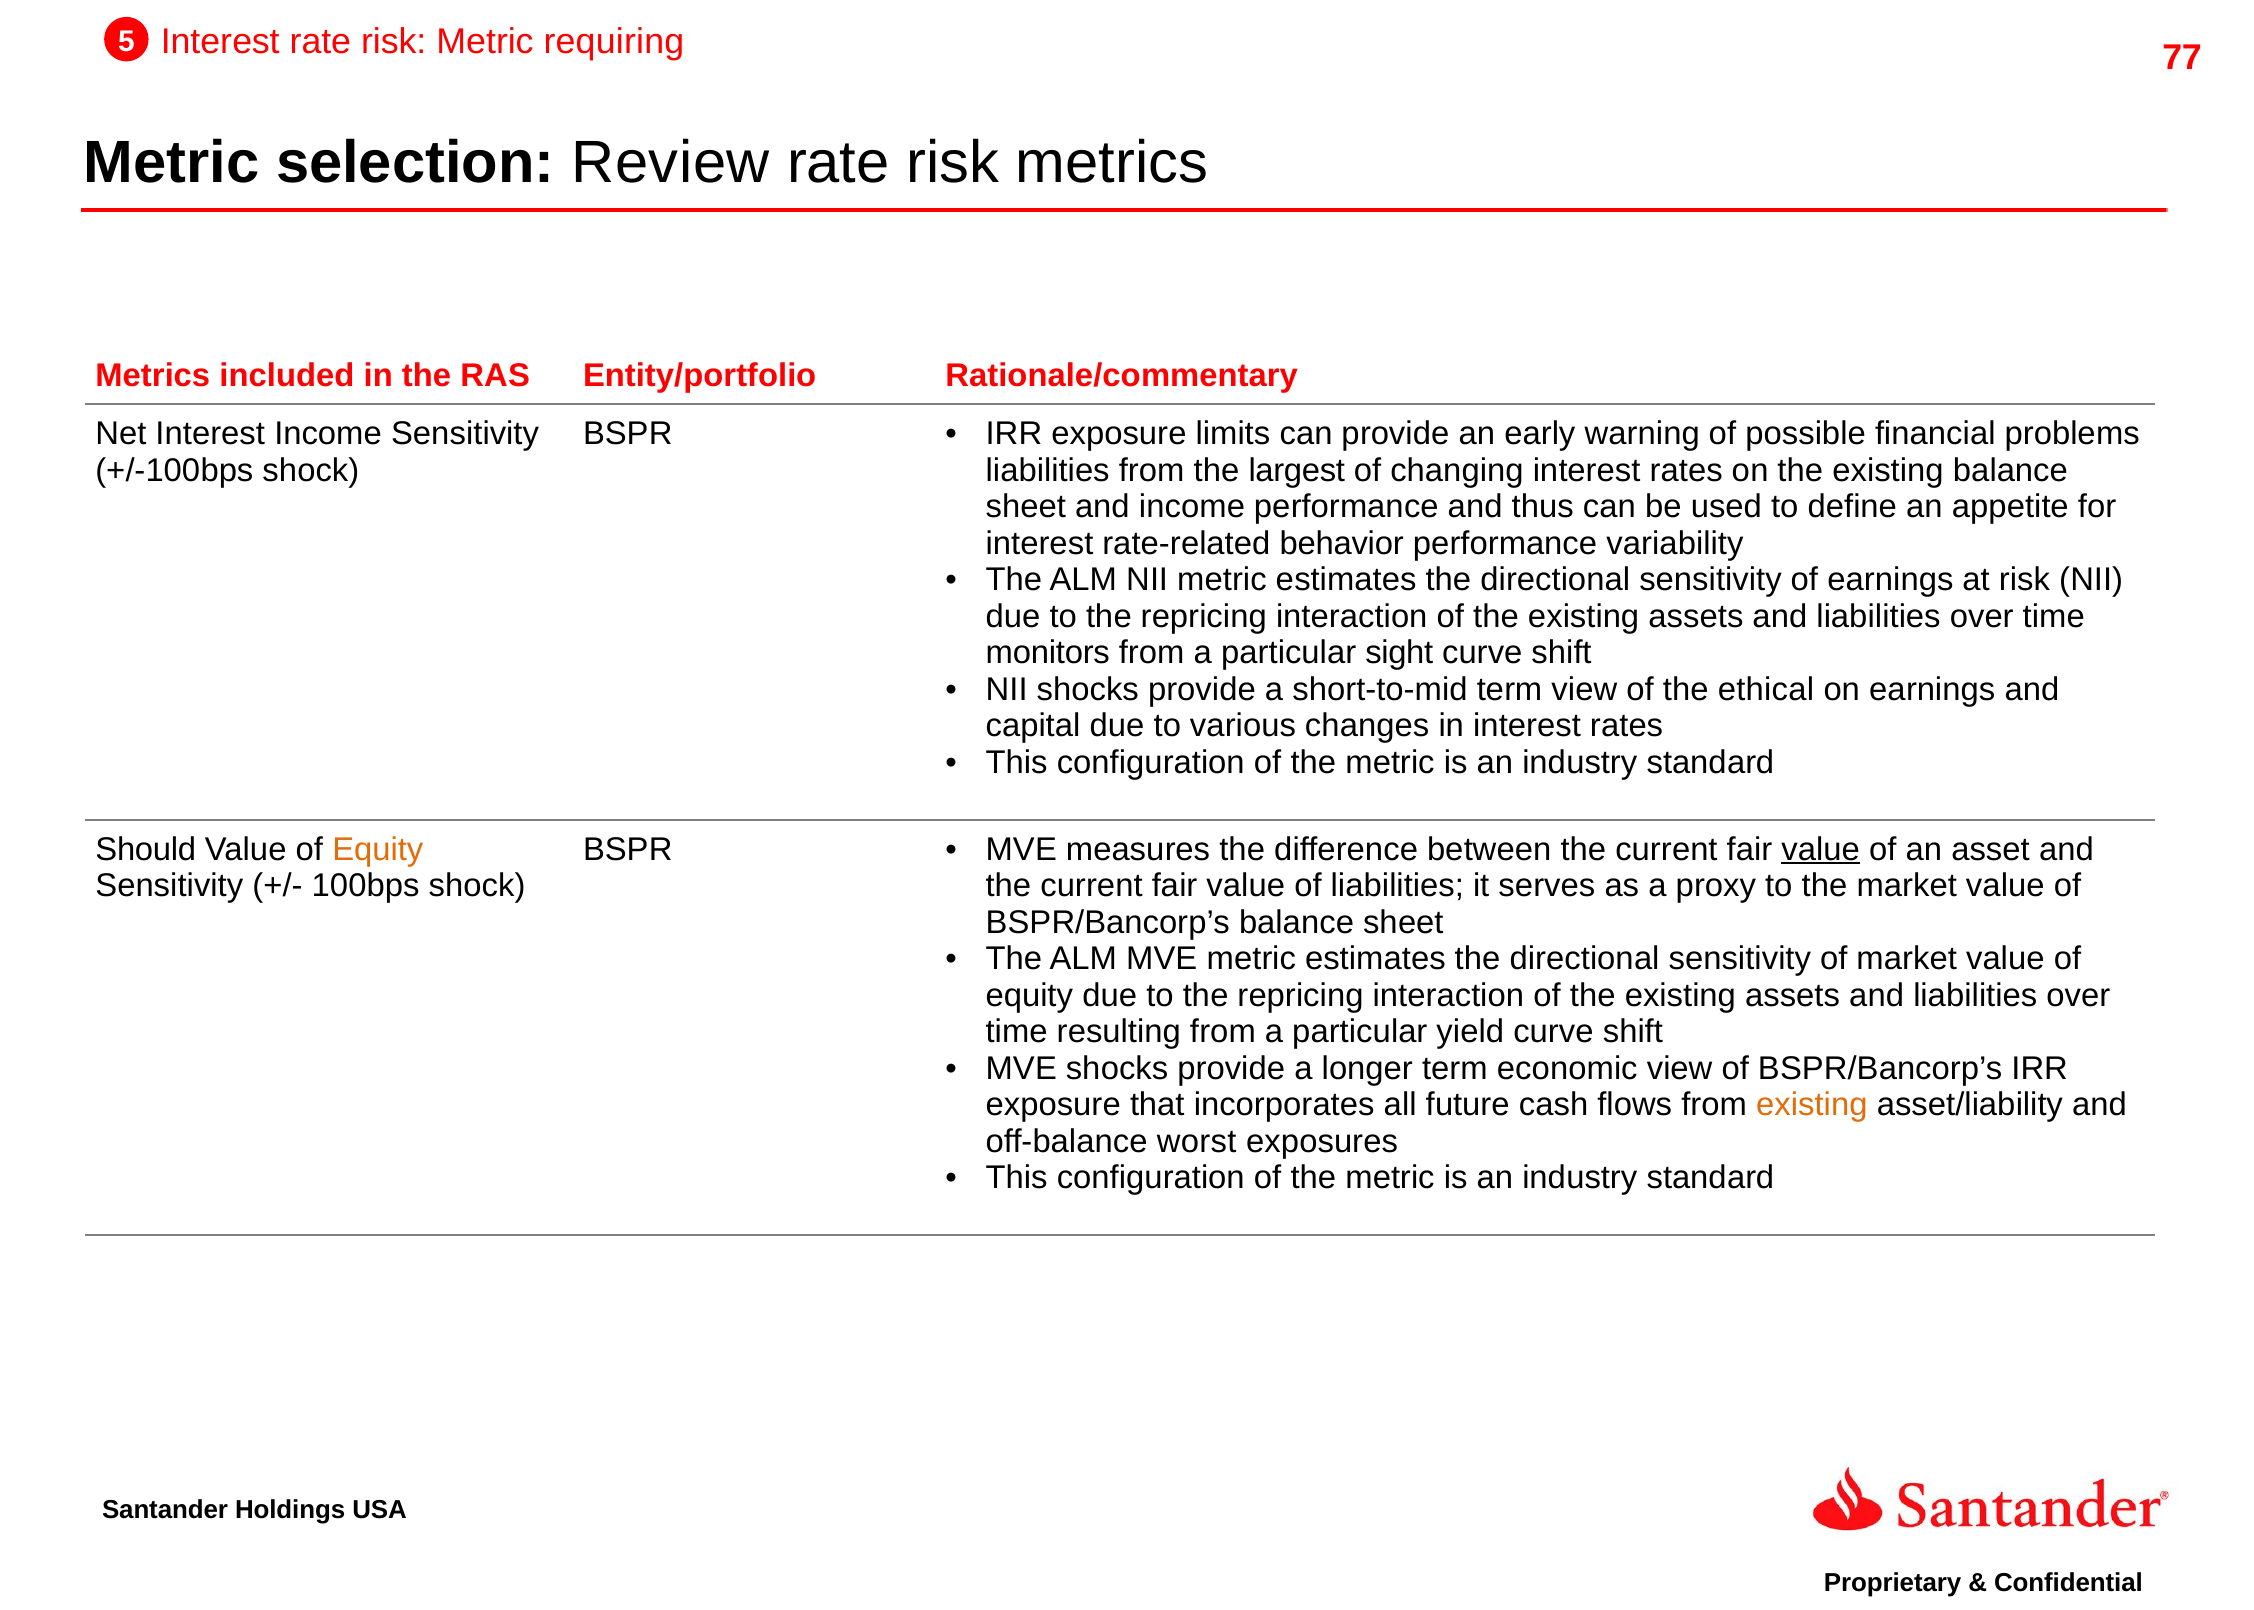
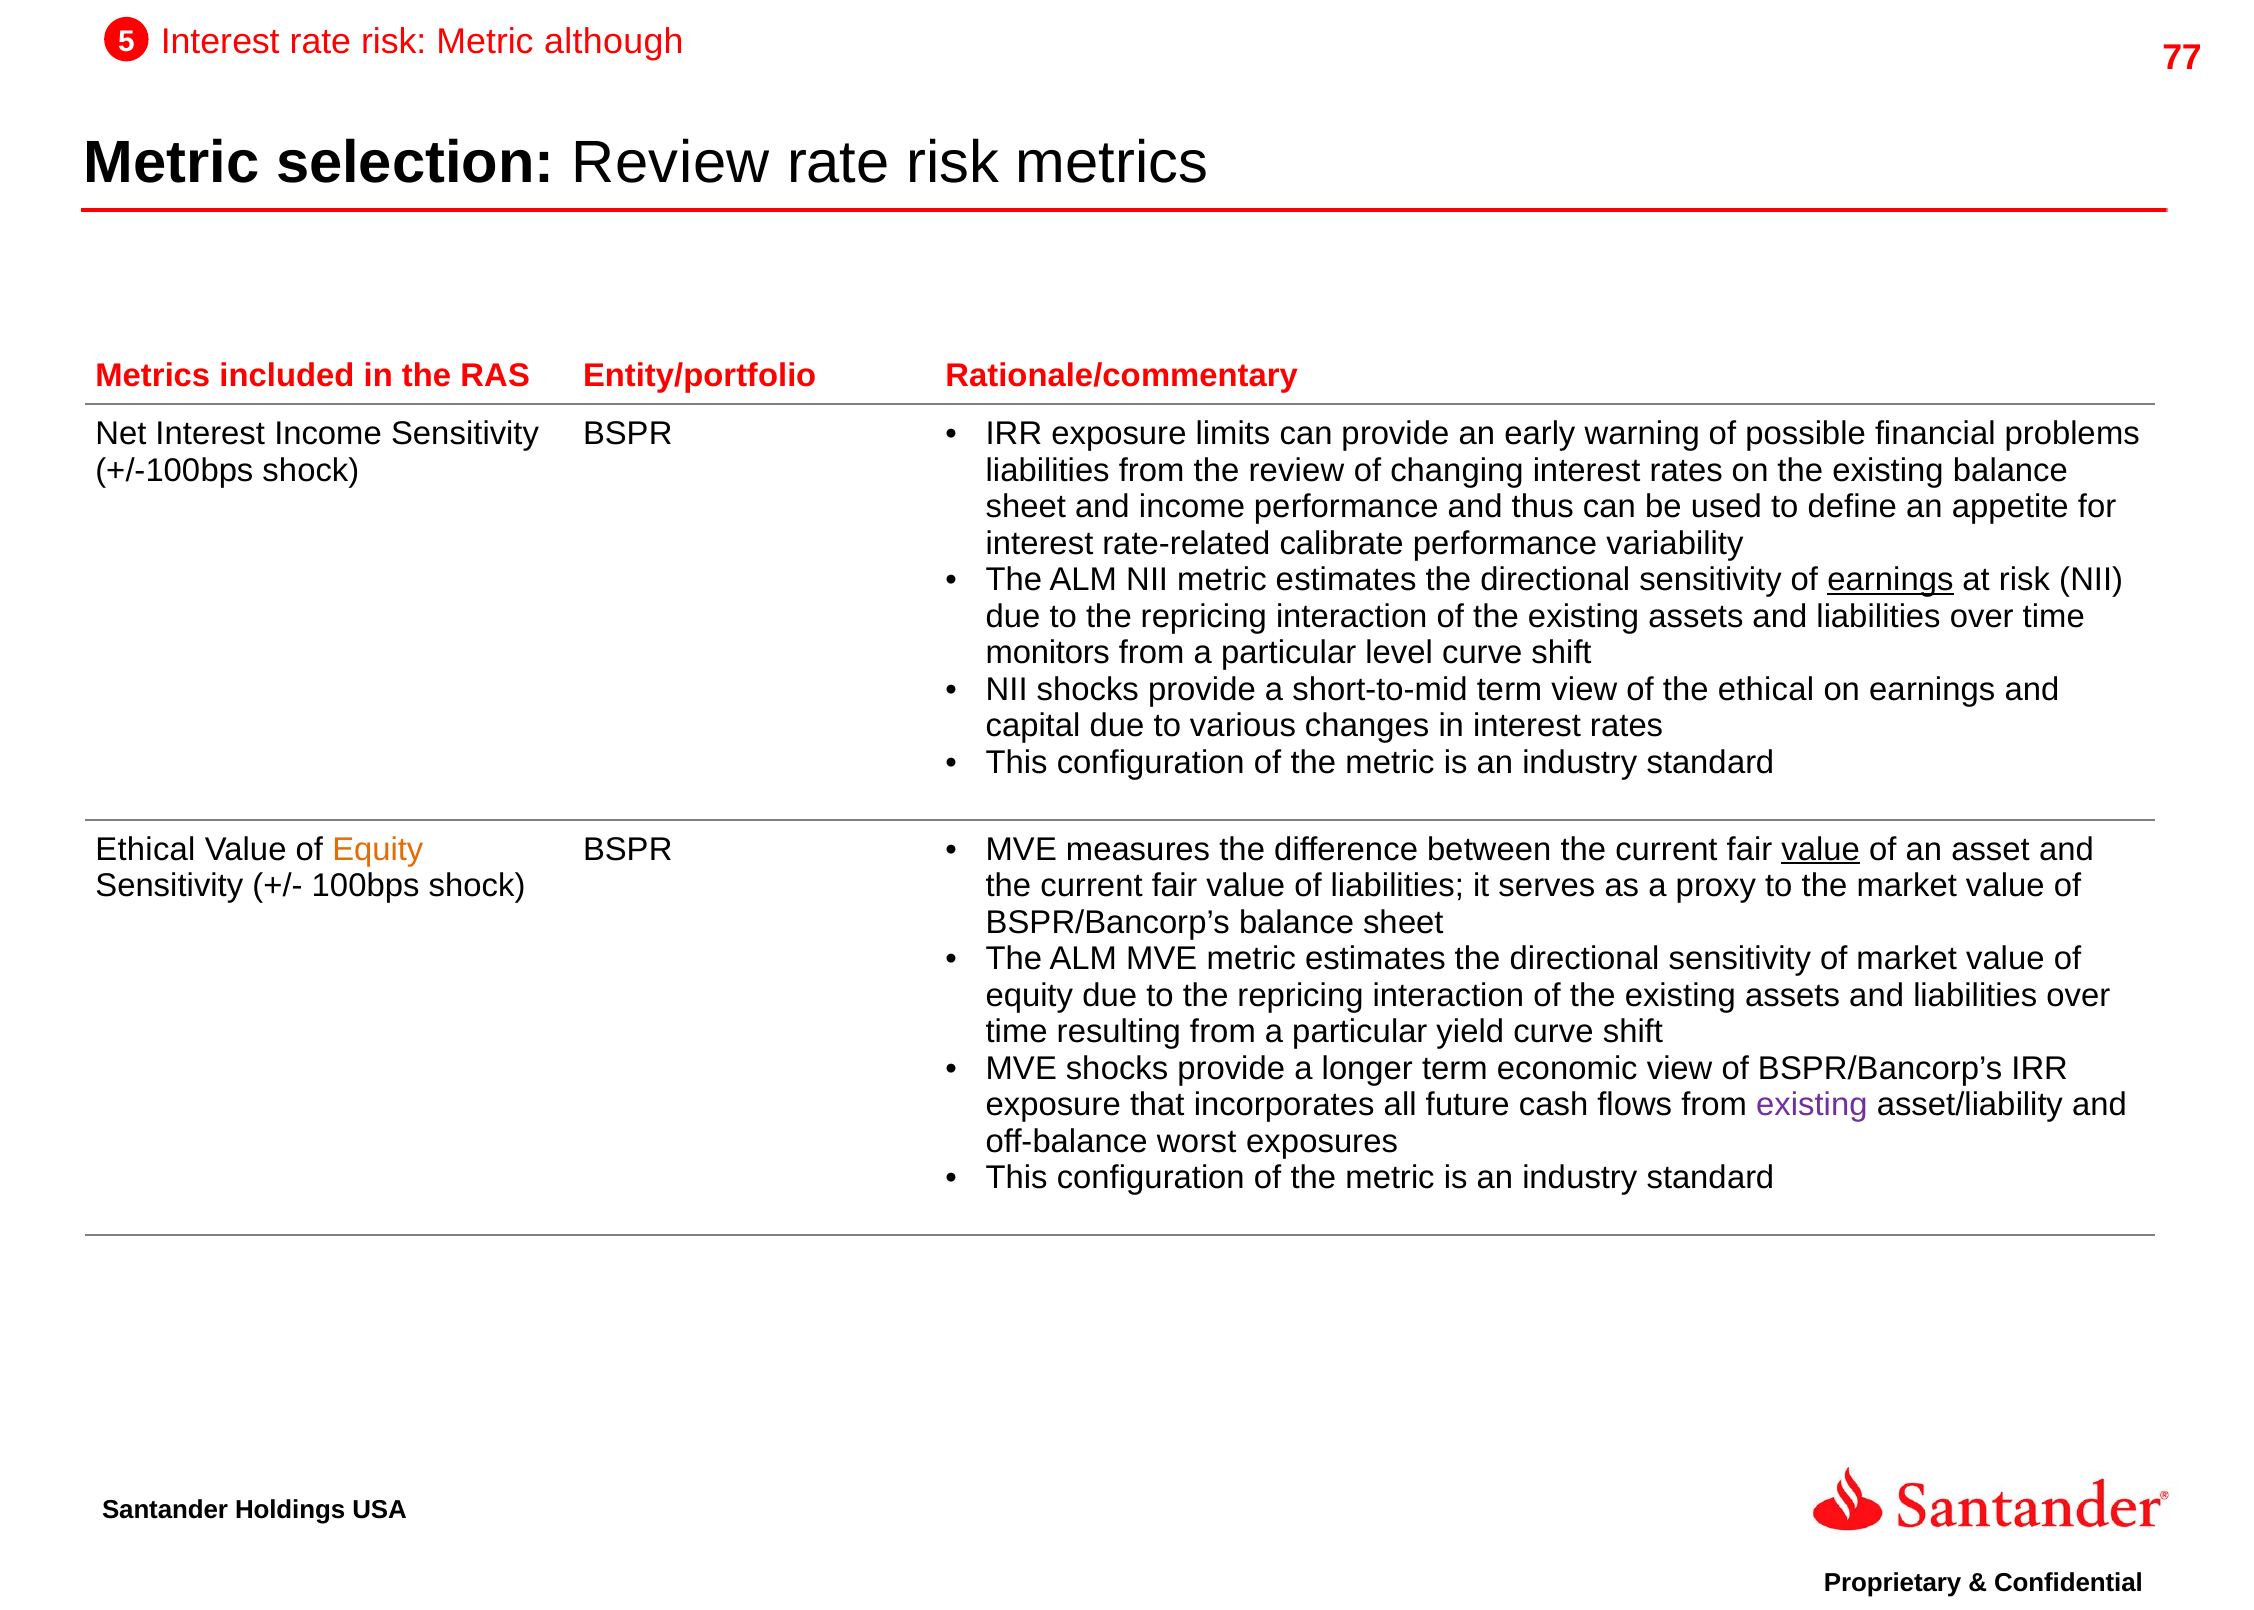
requiring: requiring -> although
the largest: largest -> review
behavior: behavior -> calibrate
earnings at (1890, 580) underline: none -> present
sight: sight -> level
Should at (146, 849): Should -> Ethical
existing at (1812, 1105) colour: orange -> purple
